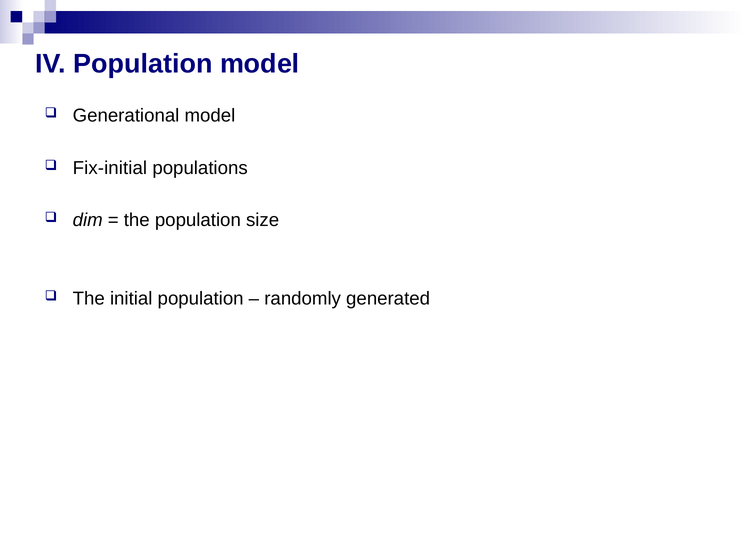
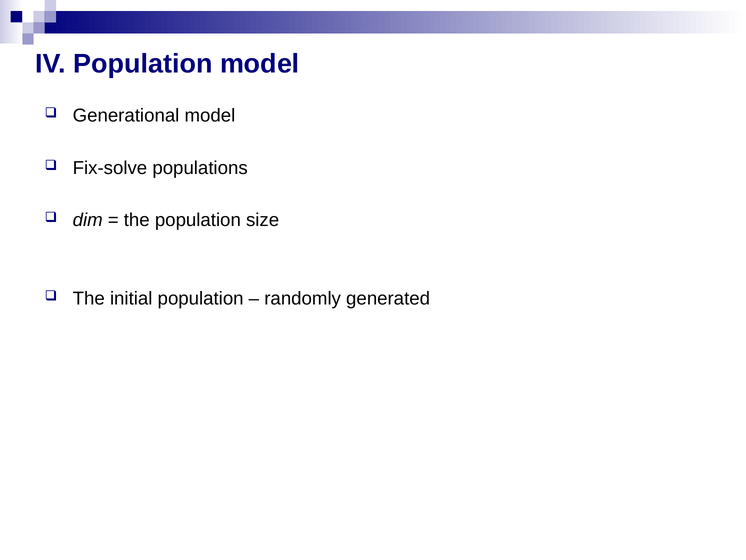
Fix-initial: Fix-initial -> Fix-solve
